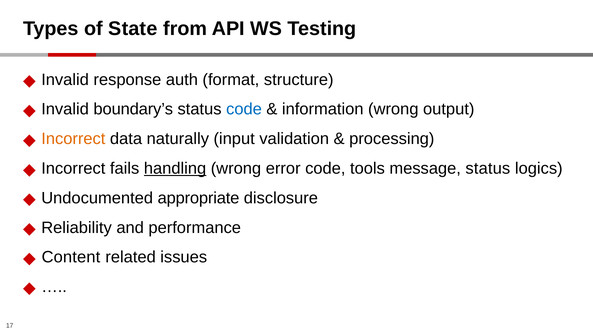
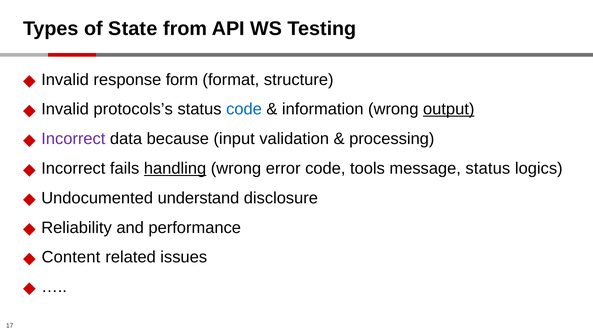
auth: auth -> form
boundary’s: boundary’s -> protocols’s
output underline: none -> present
Incorrect at (73, 139) colour: orange -> purple
naturally: naturally -> because
appropriate: appropriate -> understand
